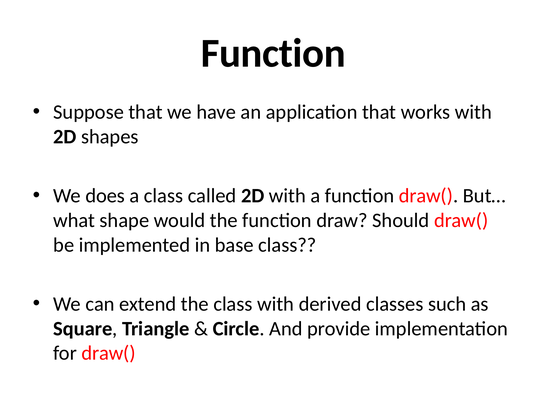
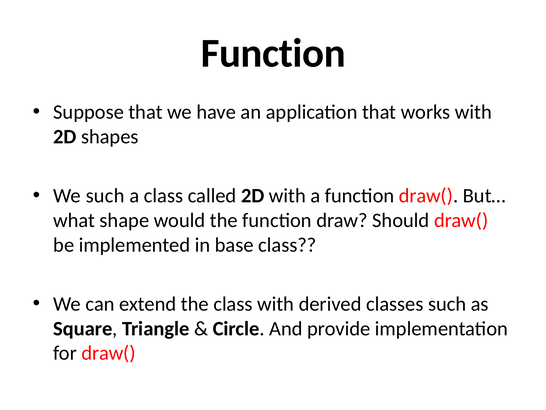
We does: does -> such
